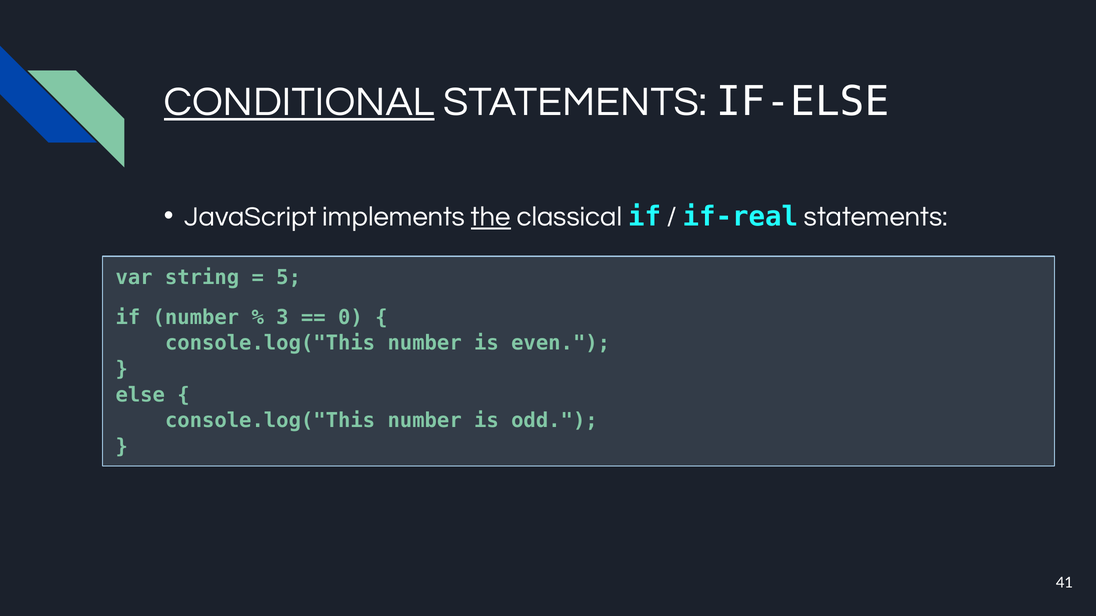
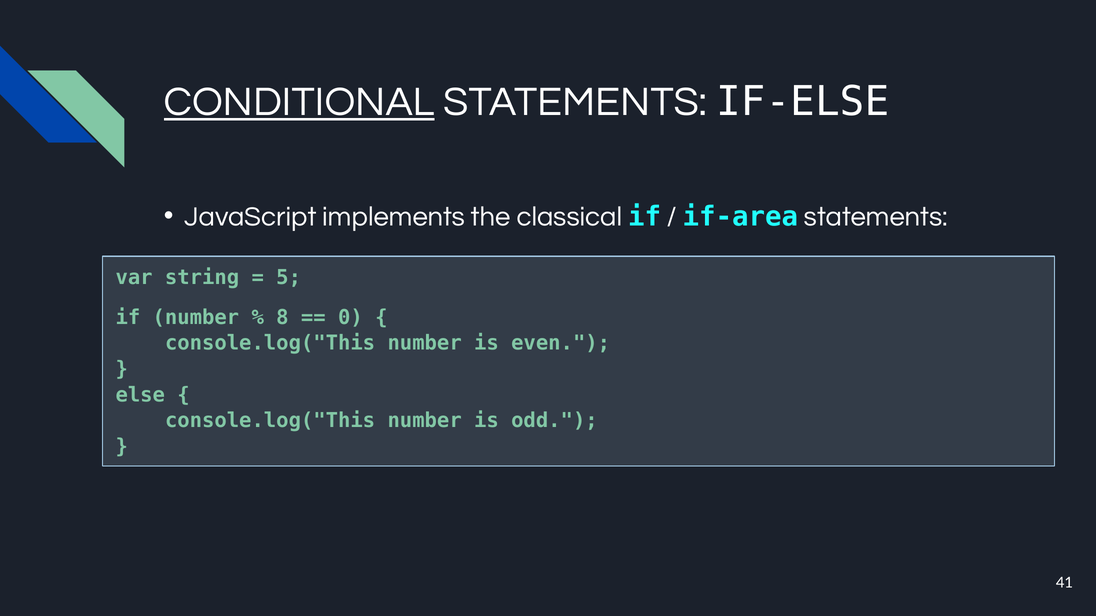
the underline: present -> none
if-real: if-real -> if-area
3: 3 -> 8
